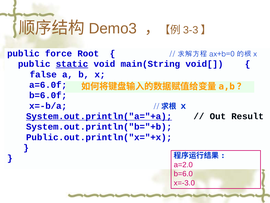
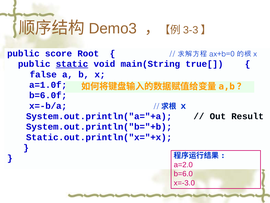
force: force -> score
void[: void[ -> true[
a=6.0f: a=6.0f -> a=1.0f
System.out.println("a="+a underline: present -> none
Public.out.println("x="+x: Public.out.println("x="+x -> Static.out.println("x="+x
